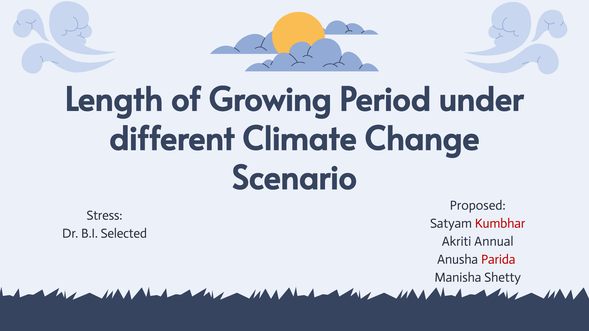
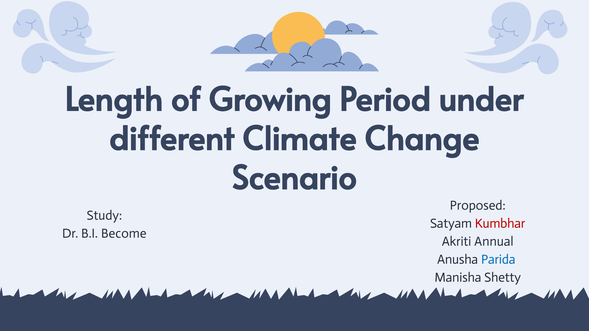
Stress: Stress -> Study
Selected: Selected -> Become
Parida colour: red -> blue
